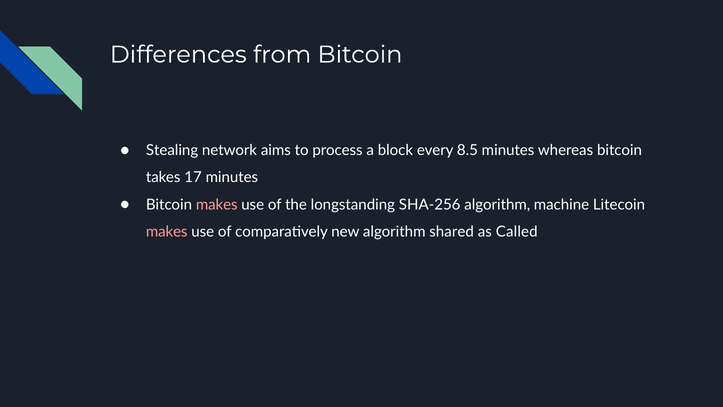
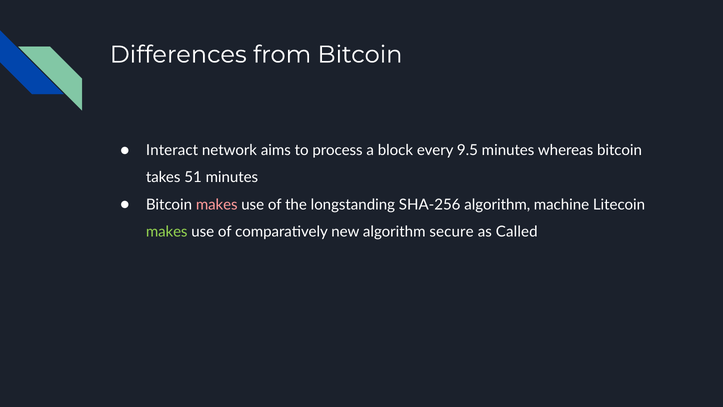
Stealing: Stealing -> Interact
8.5: 8.5 -> 9.5
17: 17 -> 51
makes at (167, 232) colour: pink -> light green
shared: shared -> secure
